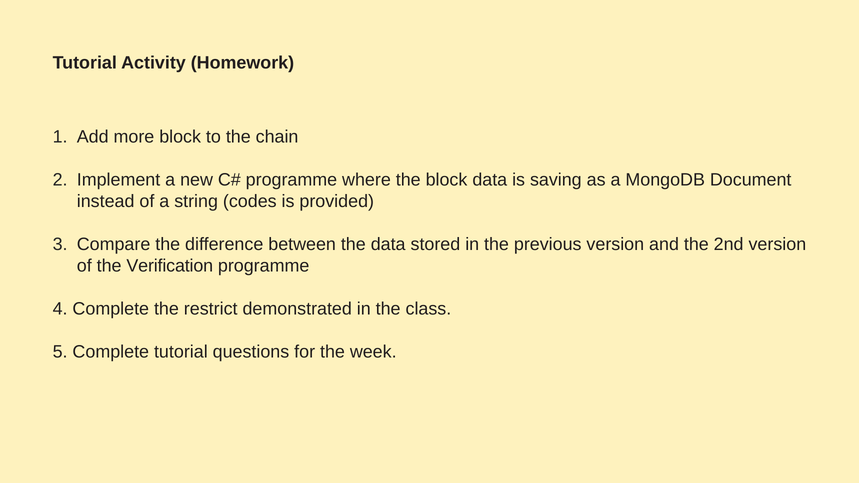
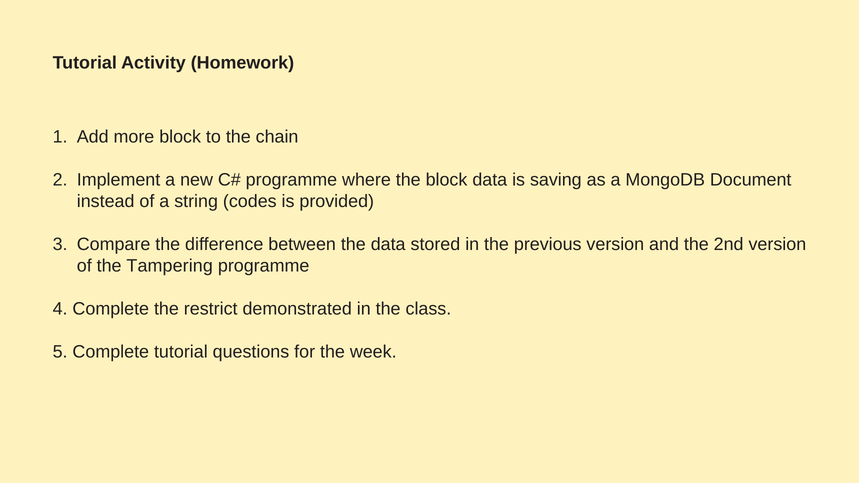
Verification: Verification -> Tampering
